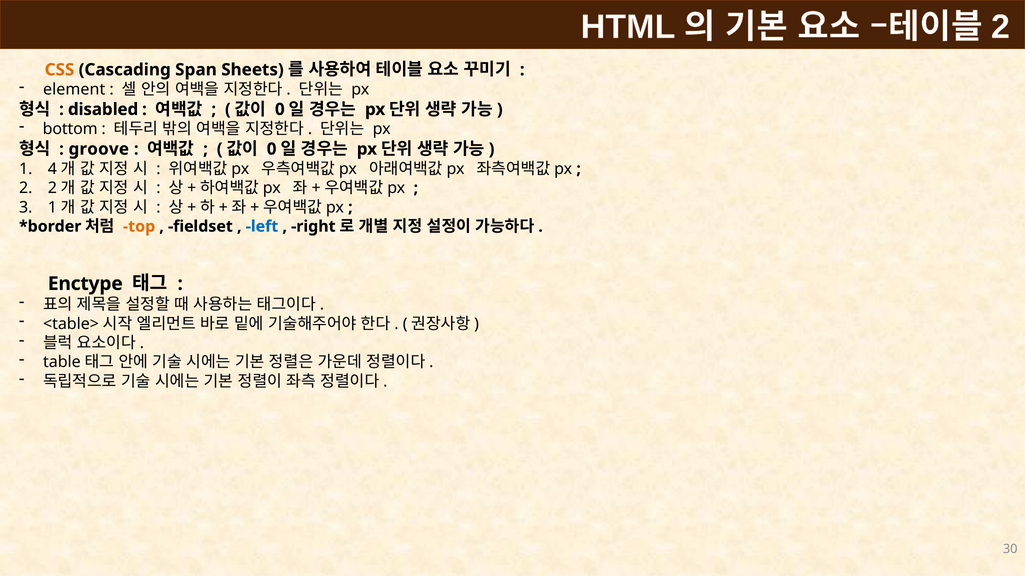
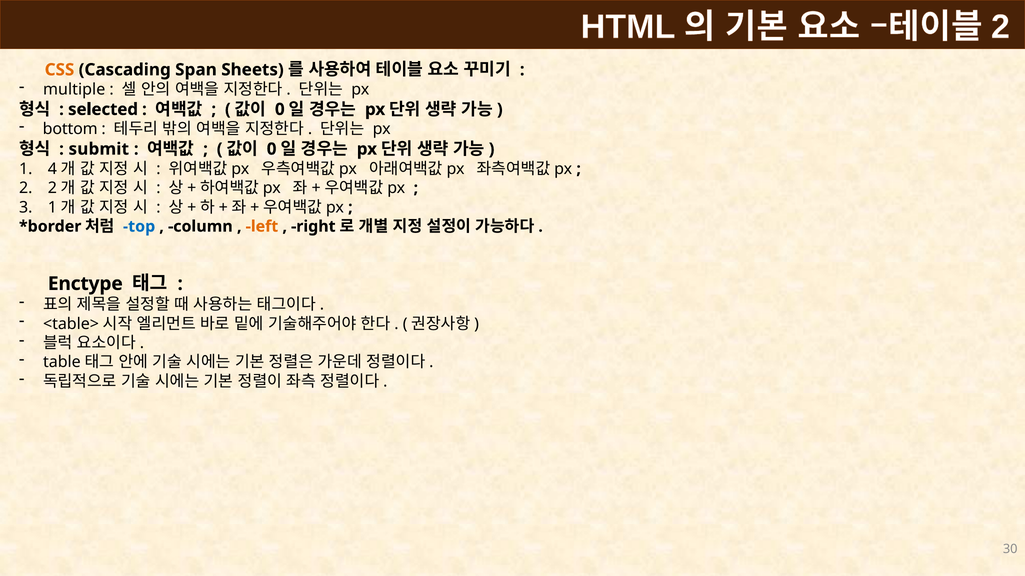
element: element -> multiple
disabled: disabled -> selected
groove: groove -> submit
top colour: orange -> blue
fieldset: fieldset -> column
left colour: blue -> orange
